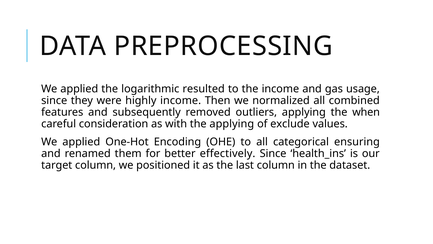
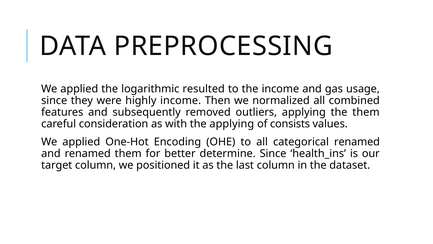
the when: when -> them
exclude: exclude -> consists
categorical ensuring: ensuring -> renamed
effectively: effectively -> determine
